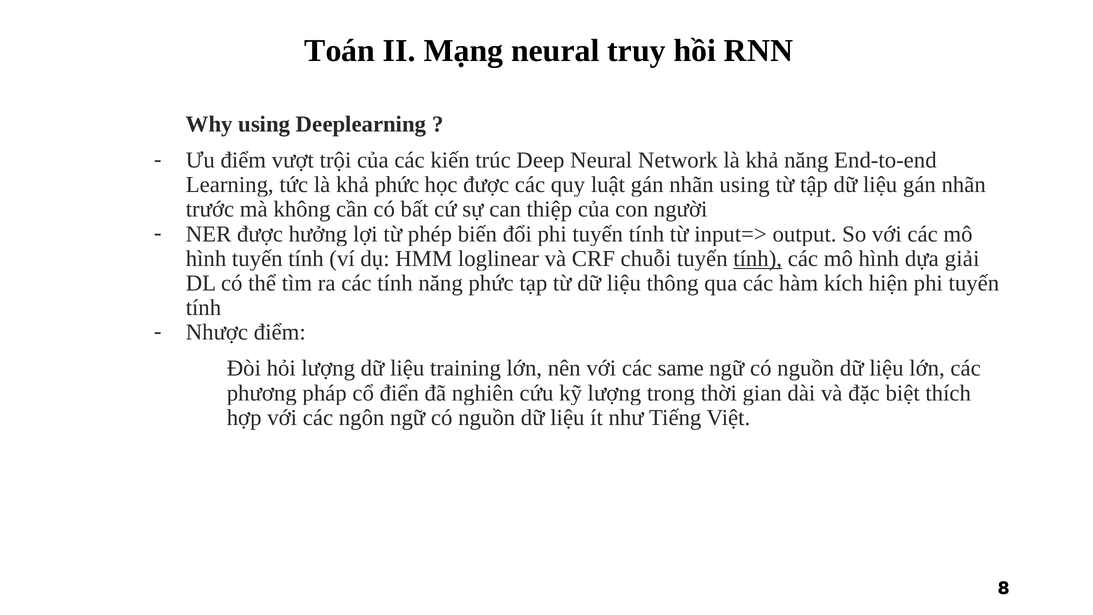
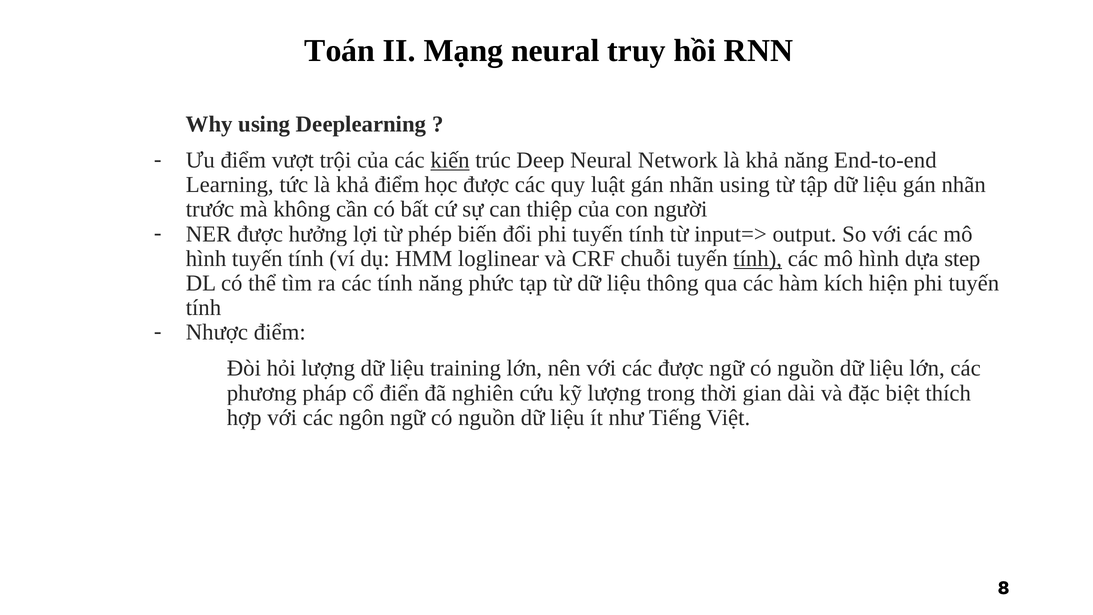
kiến underline: none -> present
khả phức: phức -> điểm
giải: giải -> step
các same: same -> được
